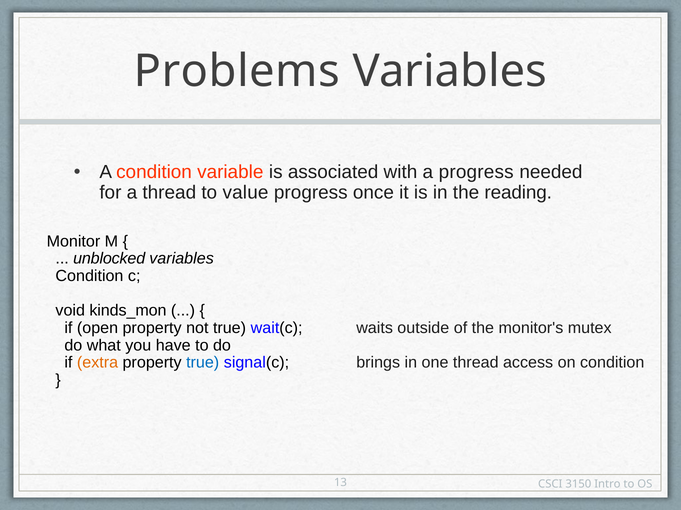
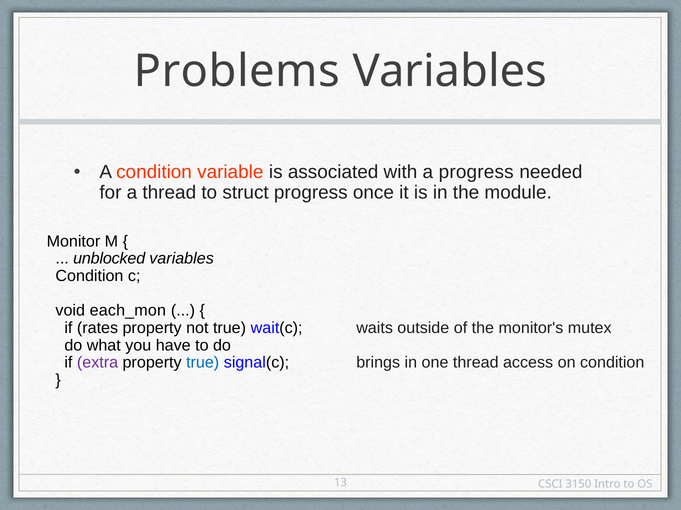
value: value -> struct
reading: reading -> module
kinds_mon: kinds_mon -> each_mon
open: open -> rates
extra colour: orange -> purple
